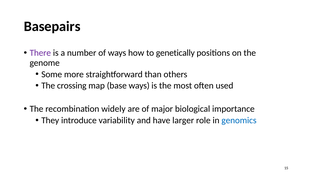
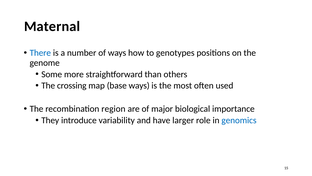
Basepairs: Basepairs -> Maternal
There colour: purple -> blue
genetically: genetically -> genotypes
widely: widely -> region
